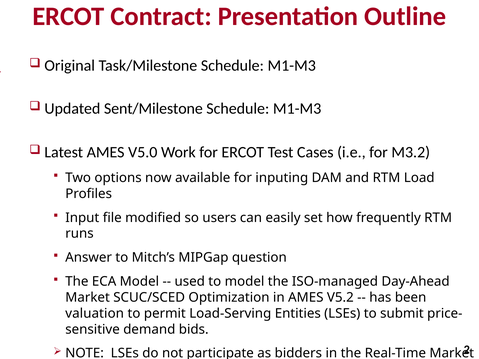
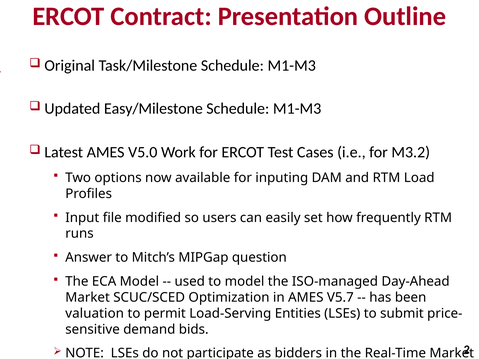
Sent/Milestone: Sent/Milestone -> Easy/Milestone
V5.2: V5.2 -> V5.7
